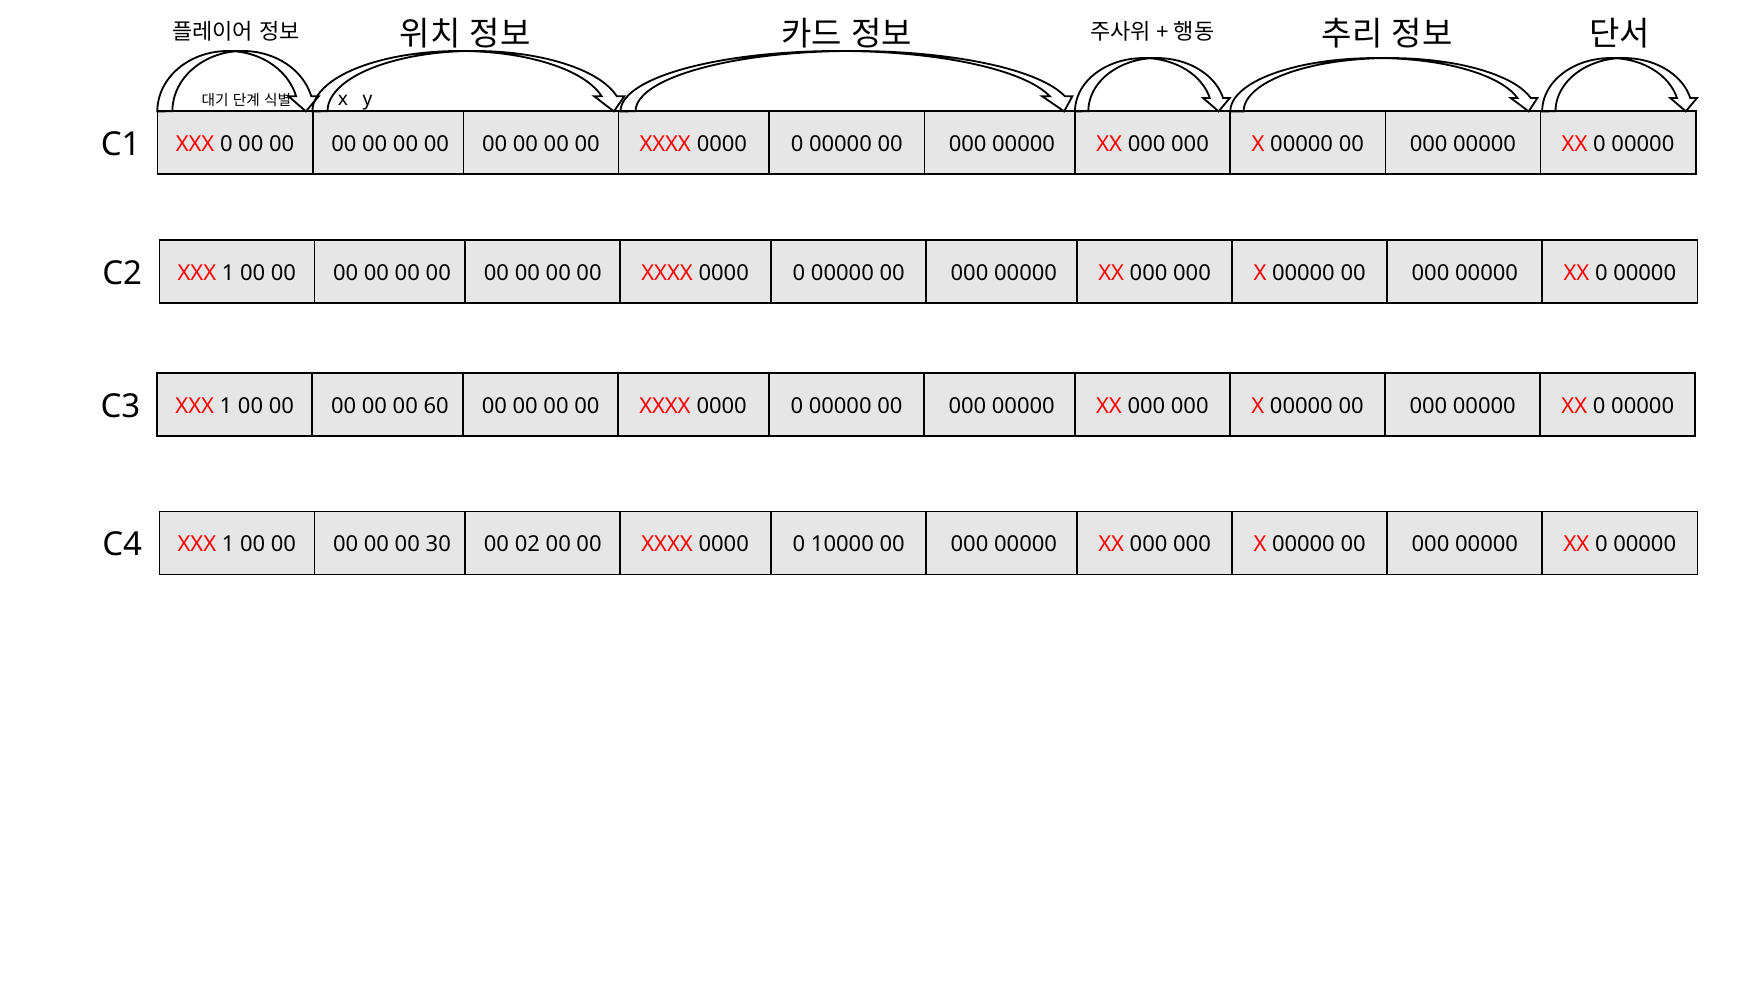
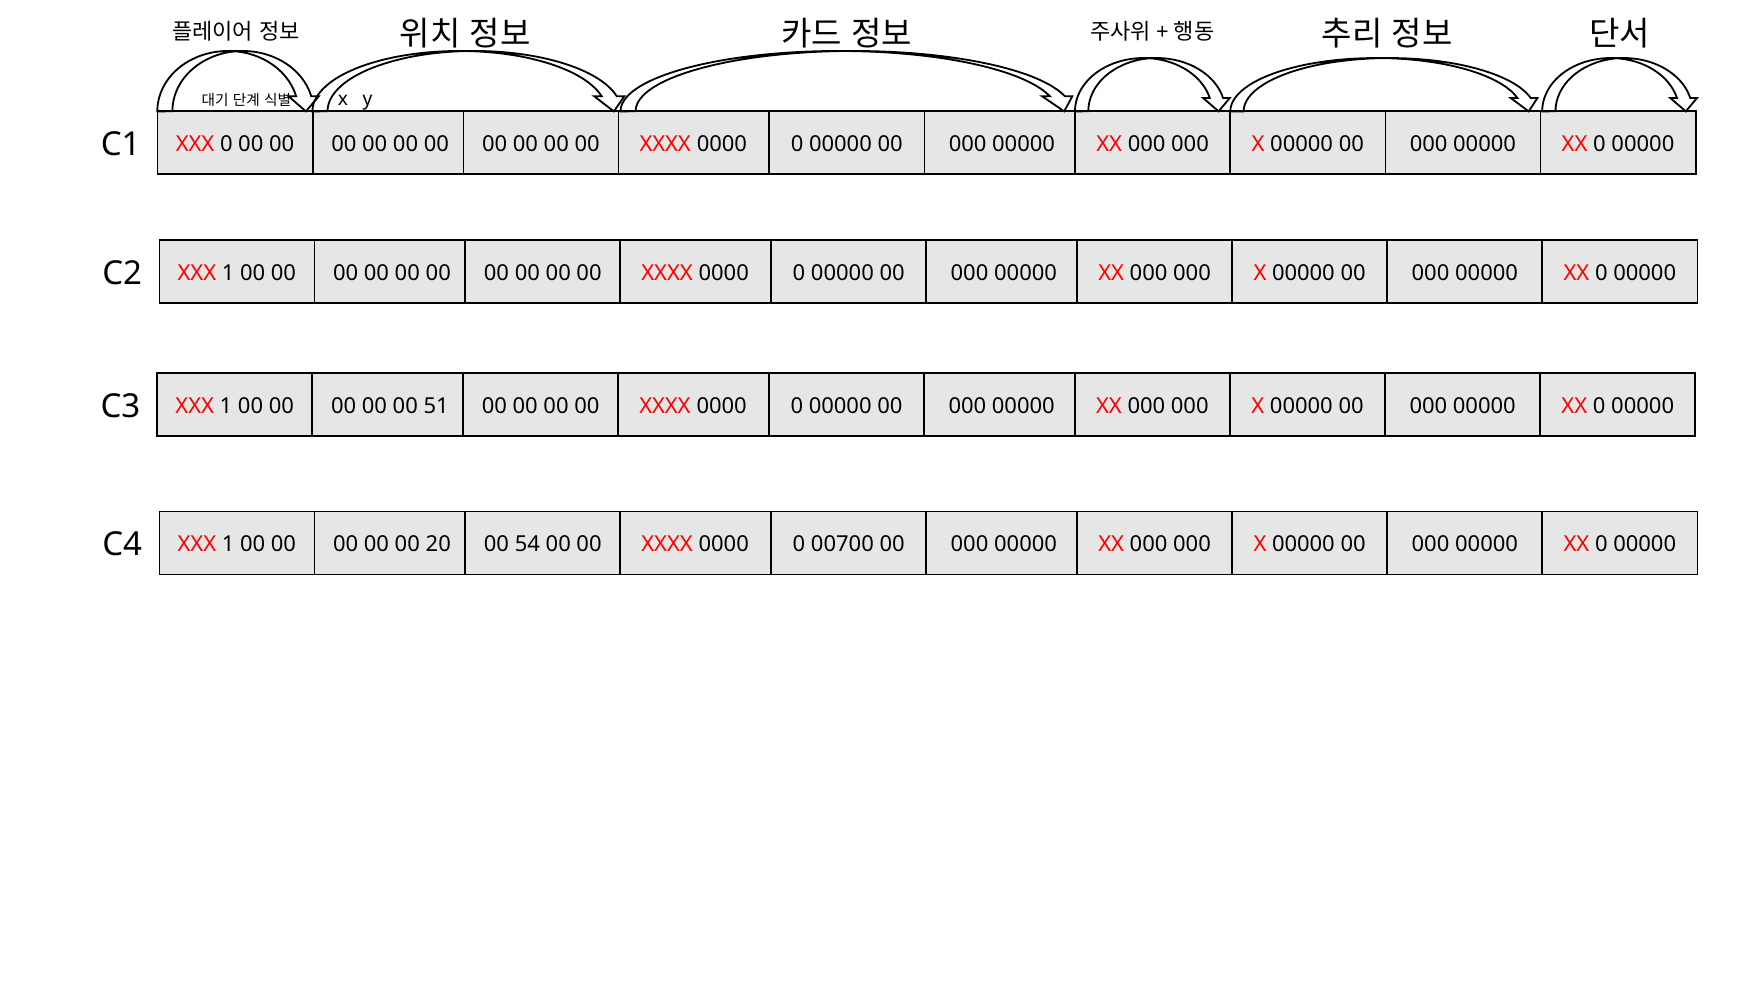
60: 60 -> 51
30: 30 -> 20
02: 02 -> 54
10000: 10000 -> 00700
